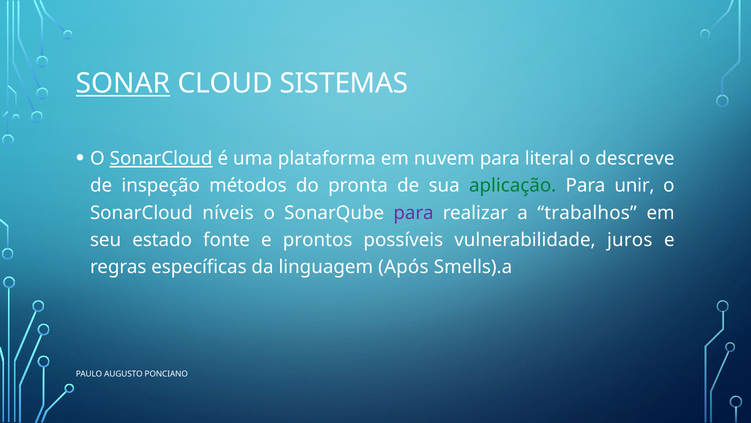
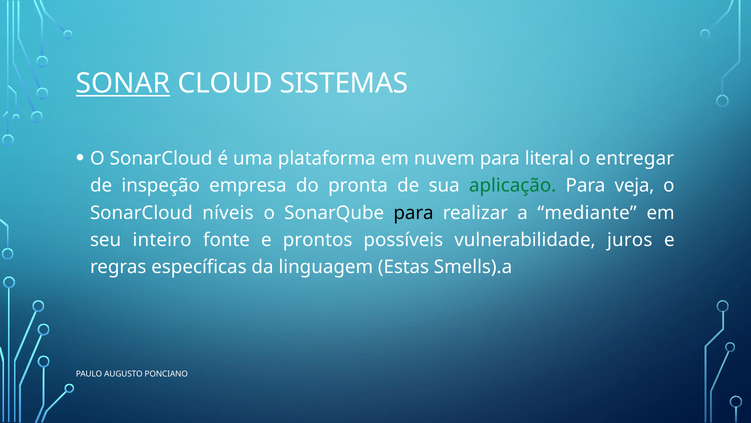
SonarCloud at (161, 158) underline: present -> none
descreve: descreve -> entregar
métodos: métodos -> empresa
unir: unir -> veja
para at (414, 213) colour: purple -> black
trabalhos: trabalhos -> mediante
estado: estado -> inteiro
Após: Após -> Estas
